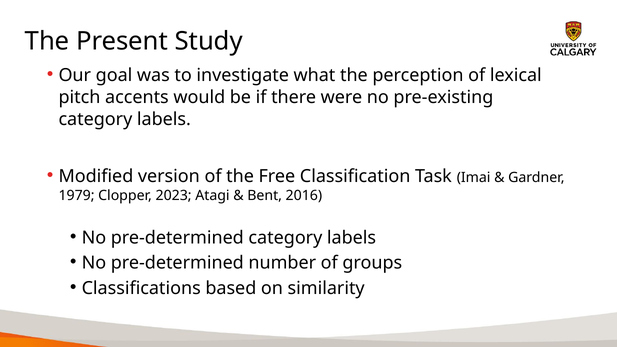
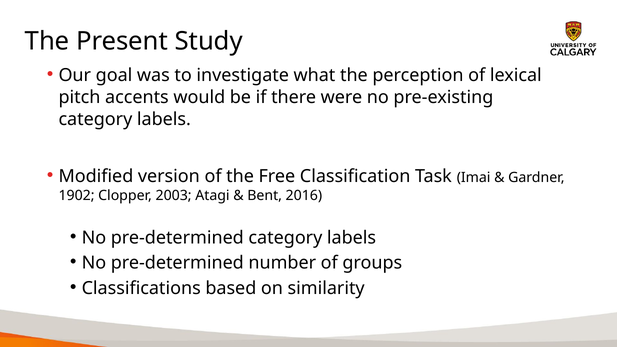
1979: 1979 -> 1902
2023: 2023 -> 2003
